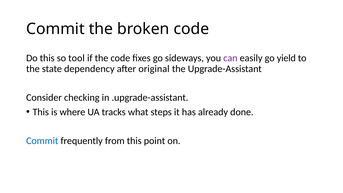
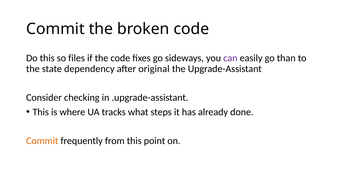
tool: tool -> files
yield: yield -> than
Commit at (42, 141) colour: blue -> orange
